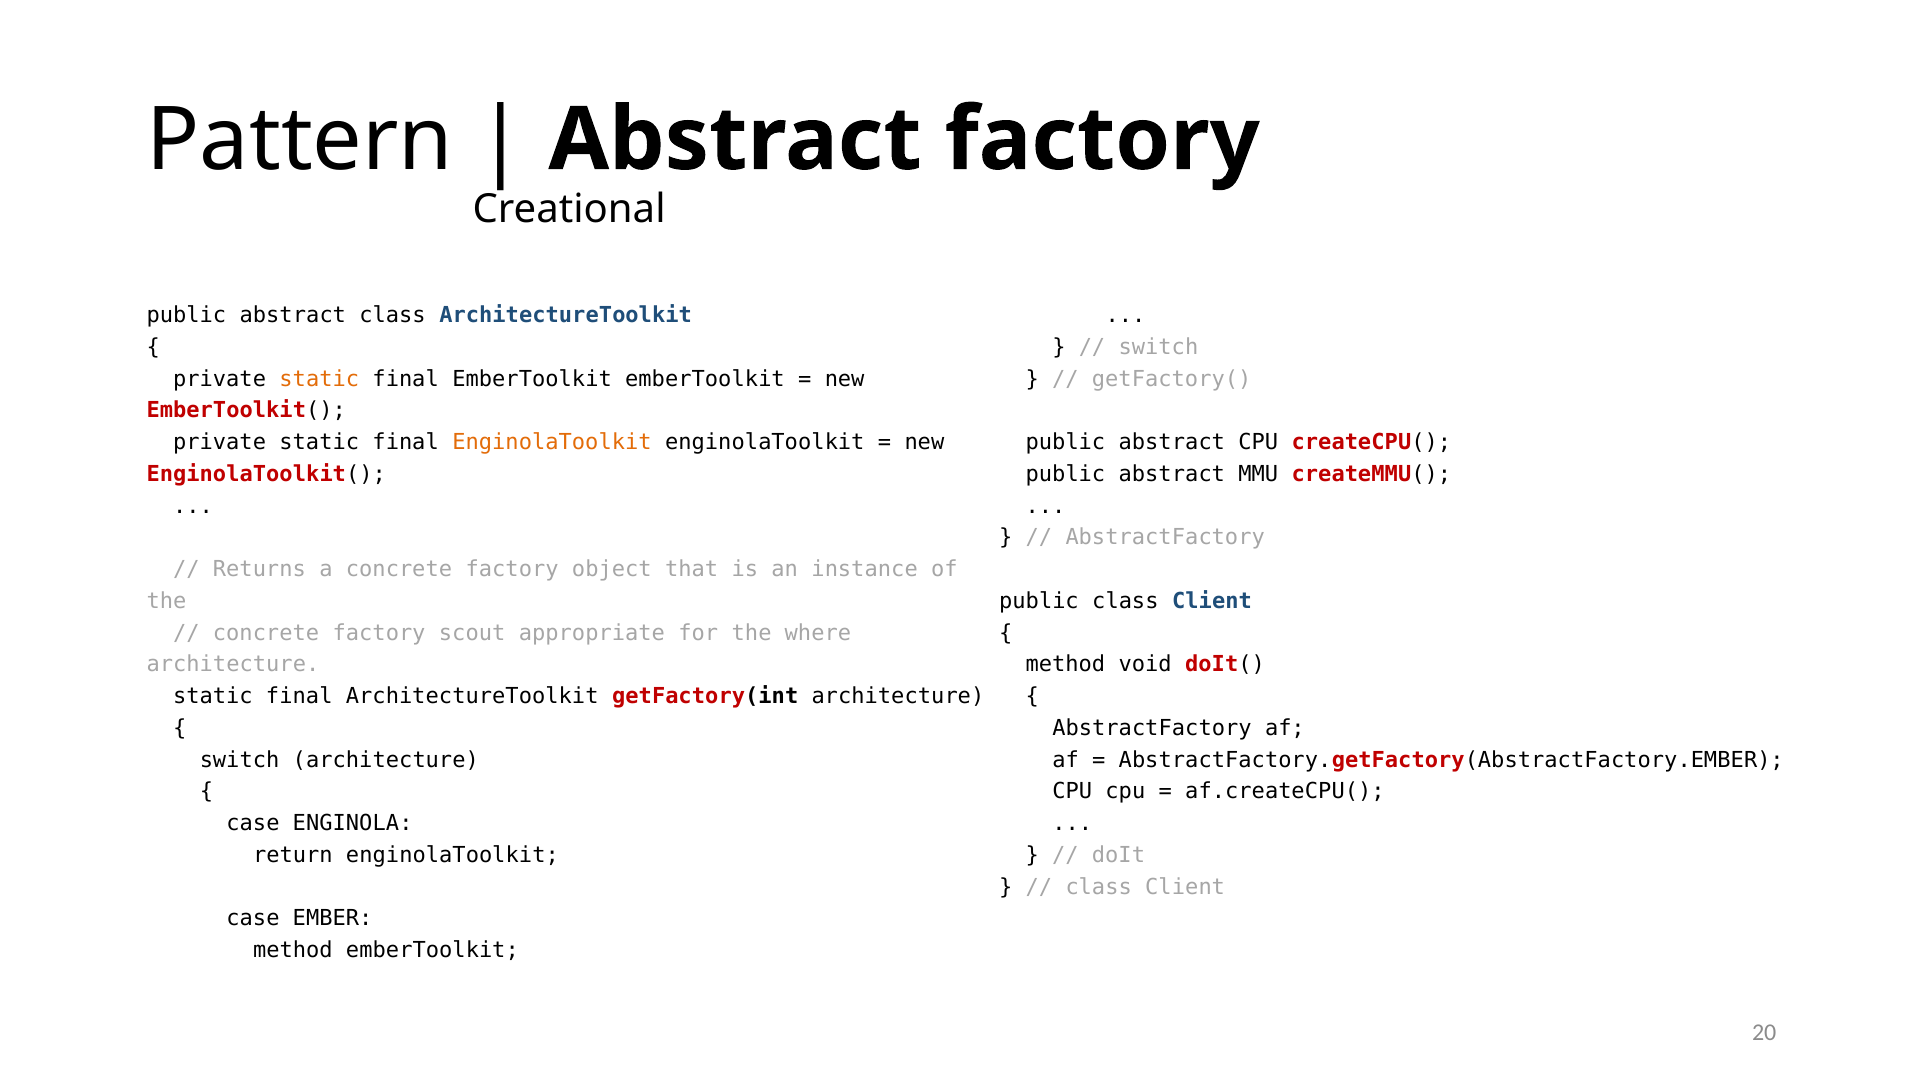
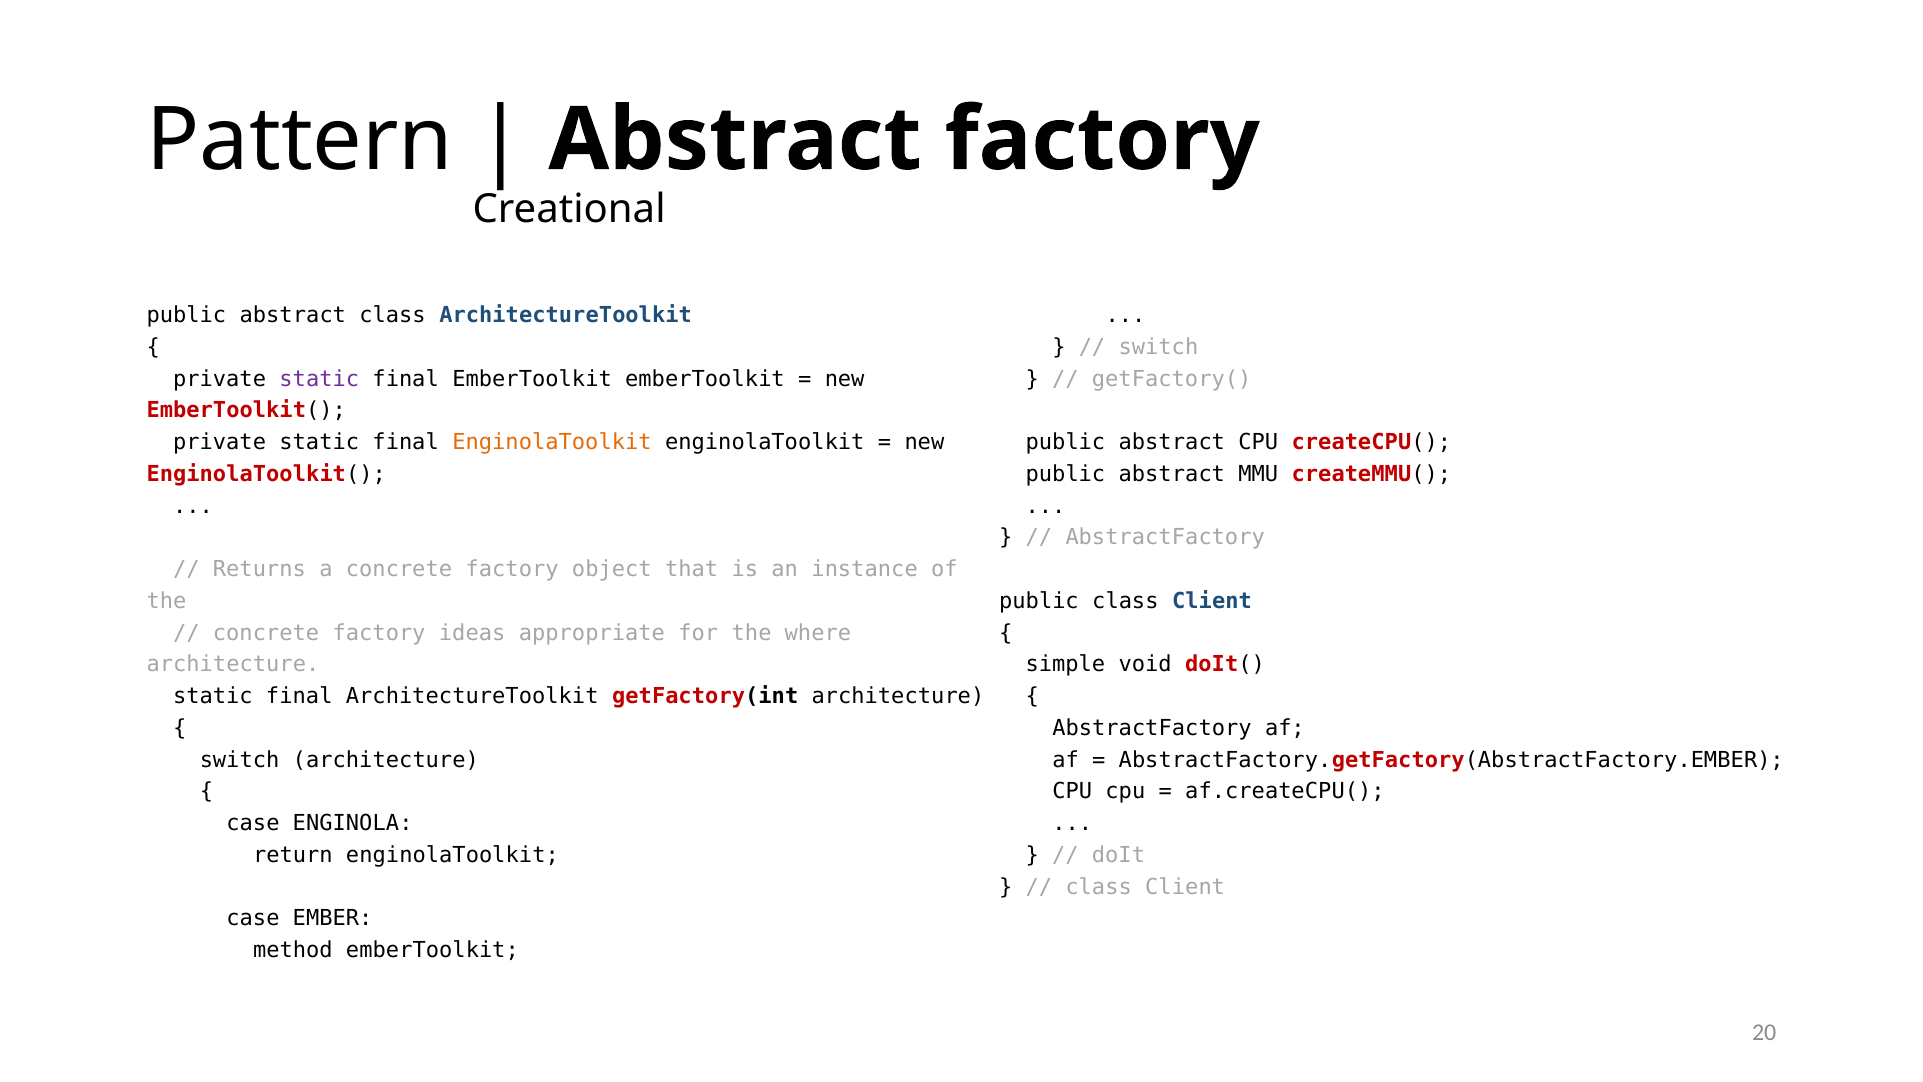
static at (319, 379) colour: orange -> purple
scout: scout -> ideas
method at (1065, 664): method -> simple
